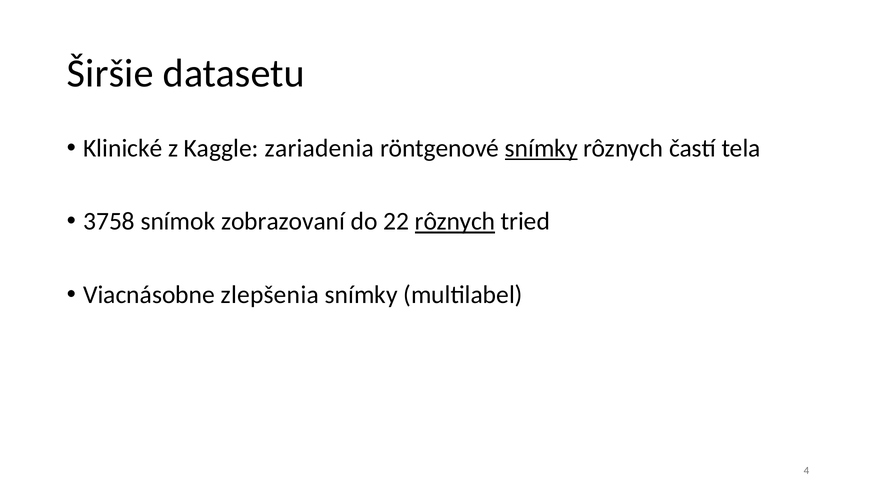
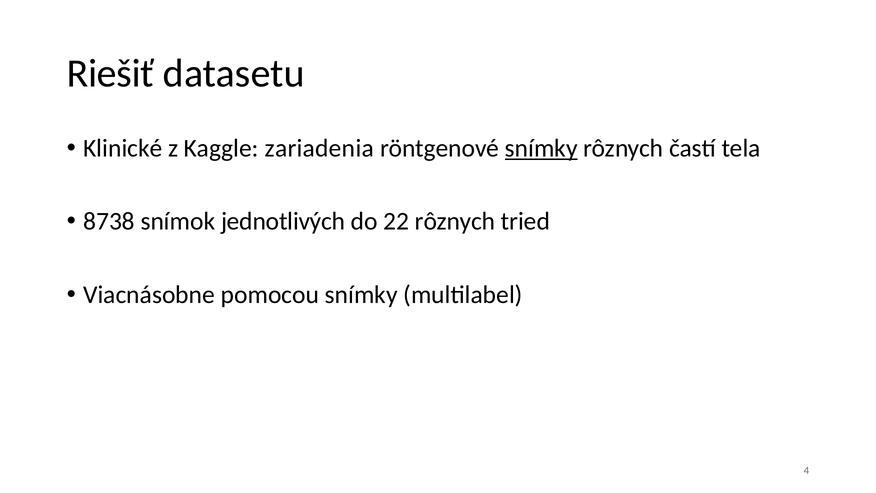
Širšie: Širšie -> Riešiť
3758: 3758 -> 8738
zobrazovaní: zobrazovaní -> jednotlivých
rôznych at (455, 221) underline: present -> none
zlepšenia: zlepšenia -> pomocou
